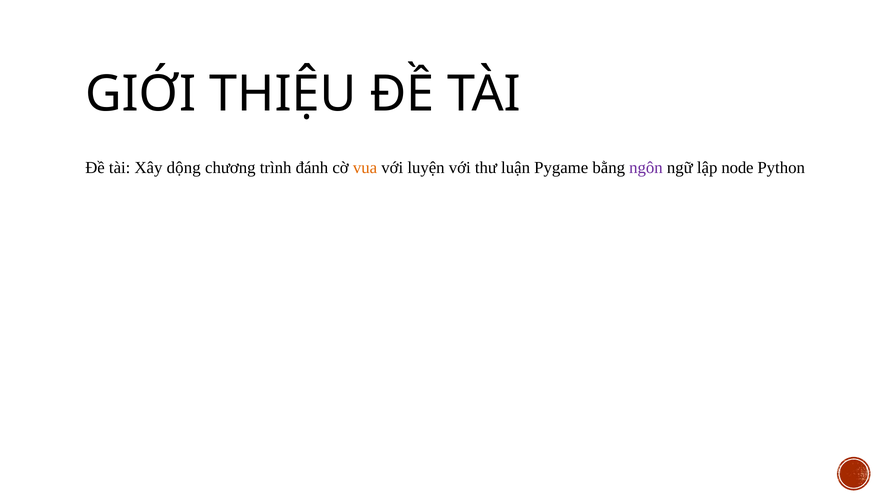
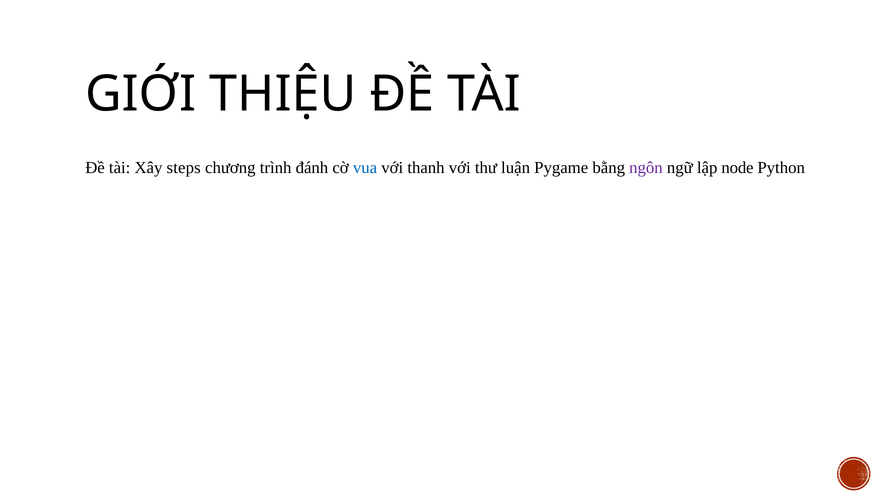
dộng: dộng -> steps
vua colour: orange -> blue
luyện: luyện -> thanh
